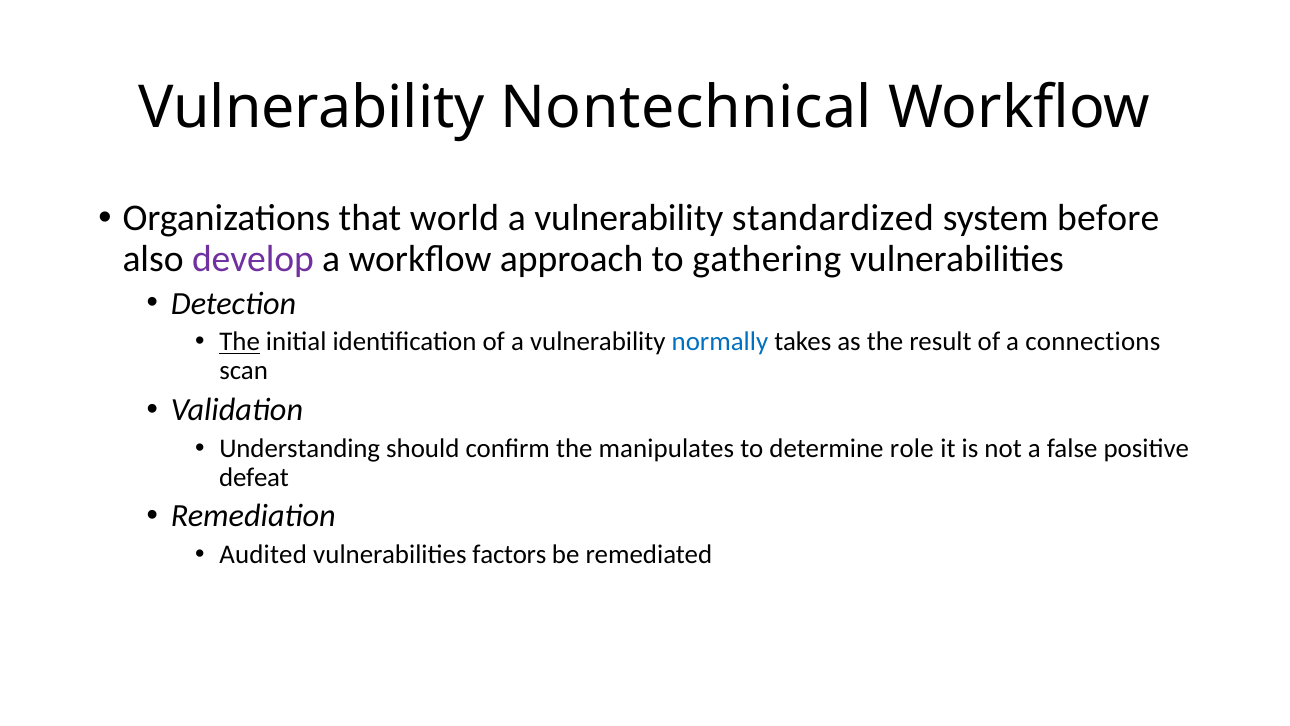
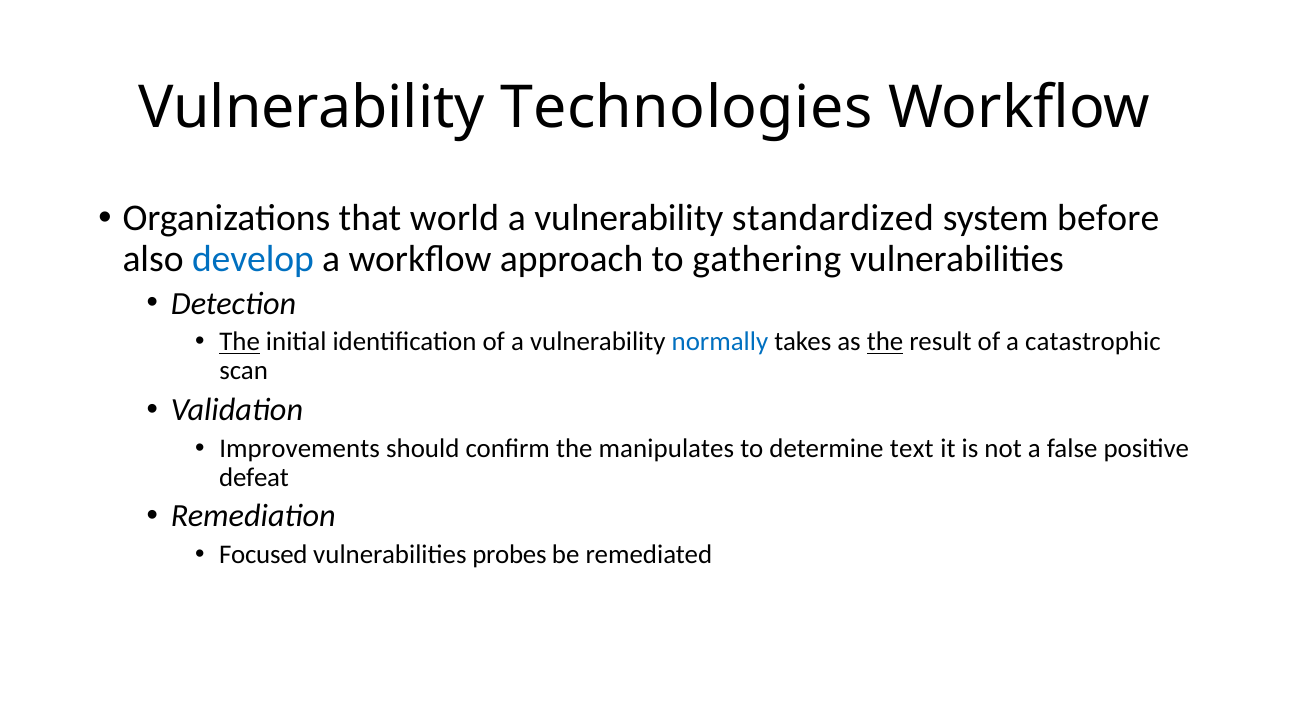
Nontechnical: Nontechnical -> Technologies
develop colour: purple -> blue
the at (885, 342) underline: none -> present
connections: connections -> catastrophic
Understanding: Understanding -> Improvements
role: role -> text
Audited: Audited -> Focused
factors: factors -> probes
